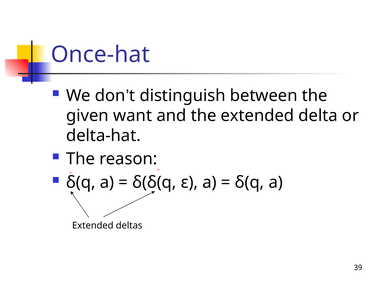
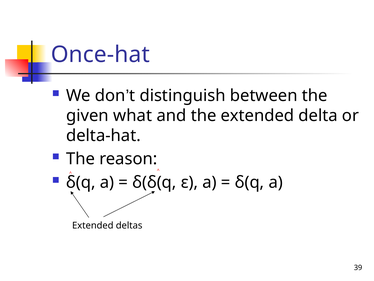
want: want -> what
